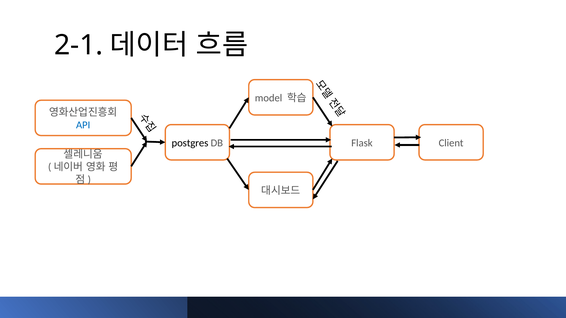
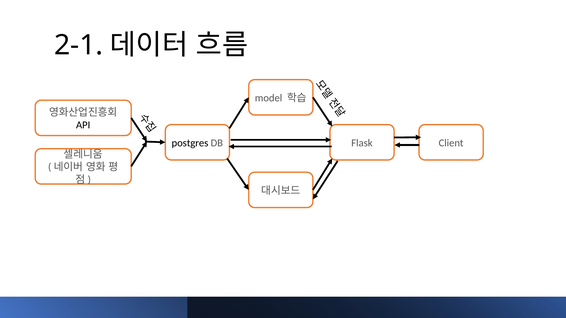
API colour: blue -> black
